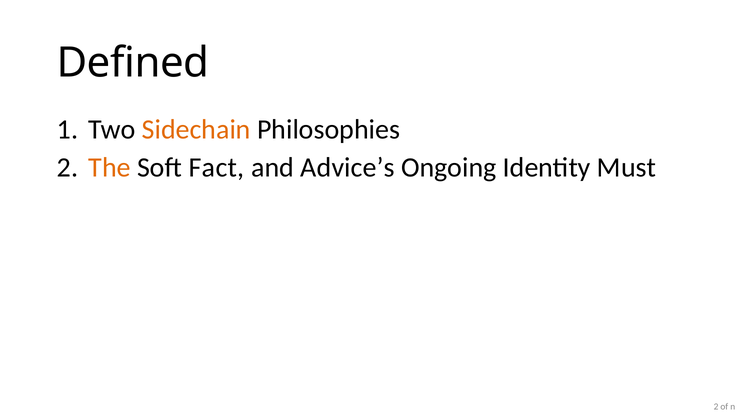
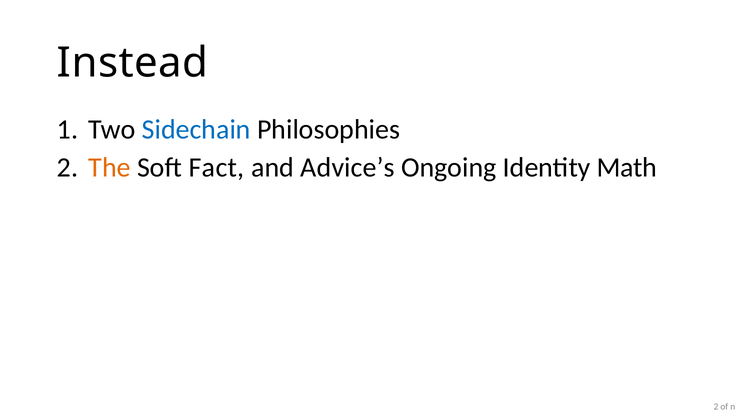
Defined: Defined -> Instead
Sidechain colour: orange -> blue
Must: Must -> Math
